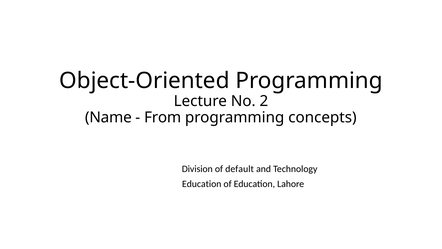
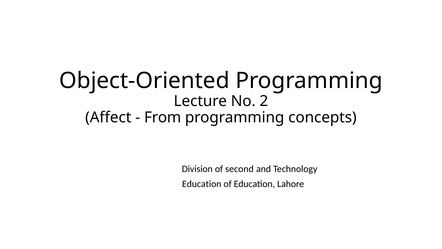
Name: Name -> Affect
default: default -> second
